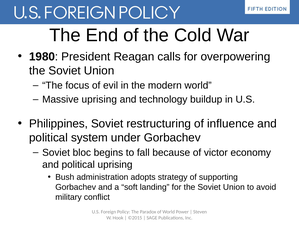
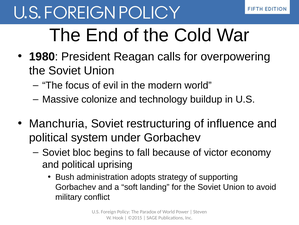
Massive uprising: uprising -> colonize
Philippines: Philippines -> Manchuria
